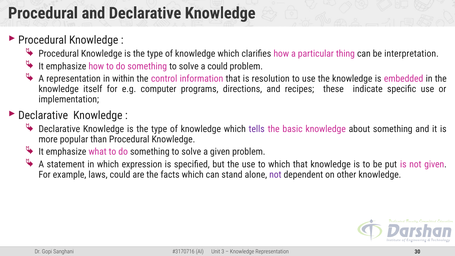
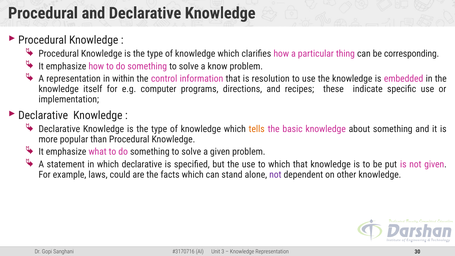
interpretation: interpretation -> corresponding
a could: could -> know
tells colour: purple -> orange
which expression: expression -> declarative
